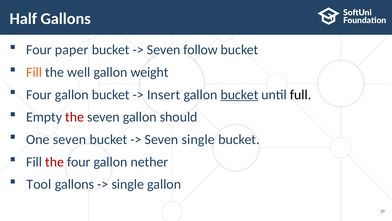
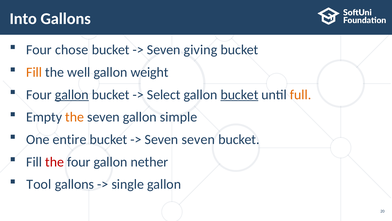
Half: Half -> Into
paper: paper -> chose
follow: follow -> giving
gallon at (72, 95) underline: none -> present
Insert: Insert -> Select
full colour: black -> orange
the at (75, 117) colour: red -> orange
should: should -> simple
One seven: seven -> entire
Seven single: single -> seven
